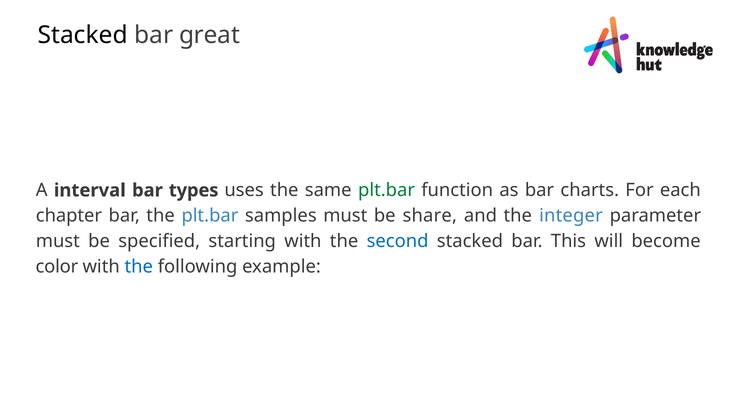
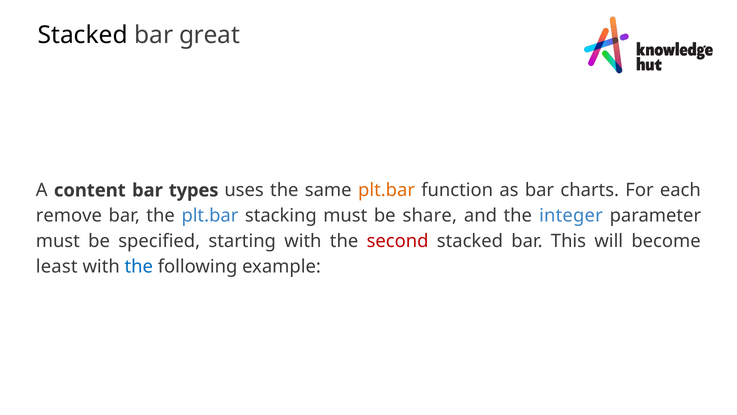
interval: interval -> content
plt.bar at (387, 190) colour: green -> orange
chapter: chapter -> remove
samples: samples -> stacking
second colour: blue -> red
color: color -> least
